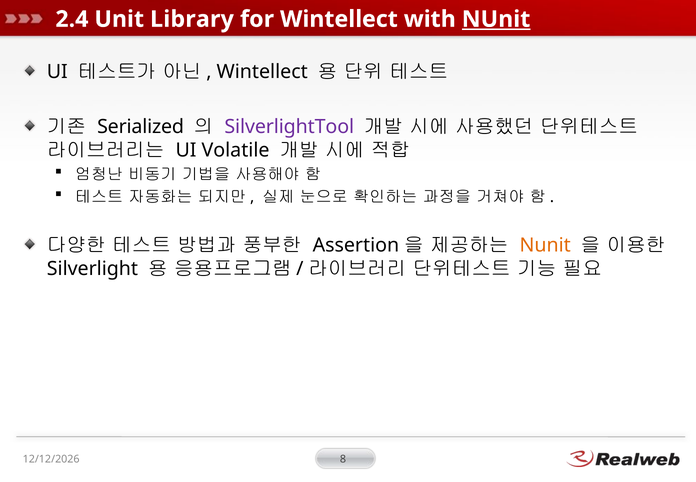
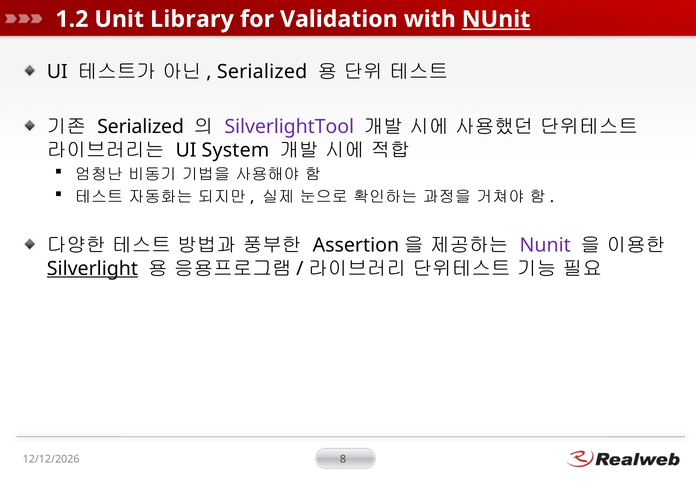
2.4: 2.4 -> 1.2
for Wintellect: Wintellect -> Validation
Wintellect at (262, 72): Wintellect -> Serialized
Volatile: Volatile -> System
Nunit at (545, 245) colour: orange -> purple
Silverlight underline: none -> present
